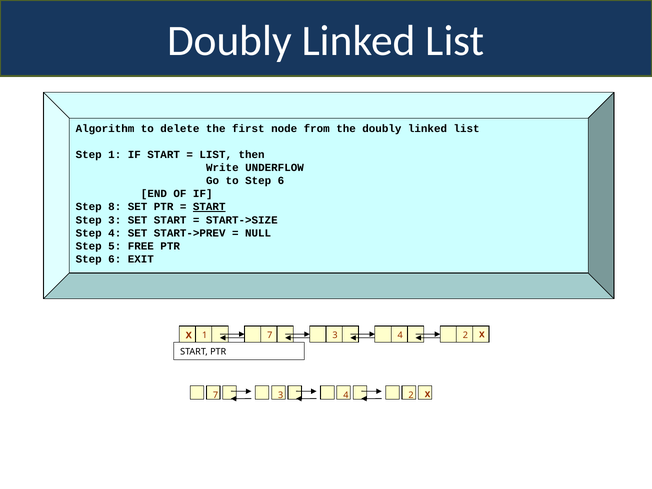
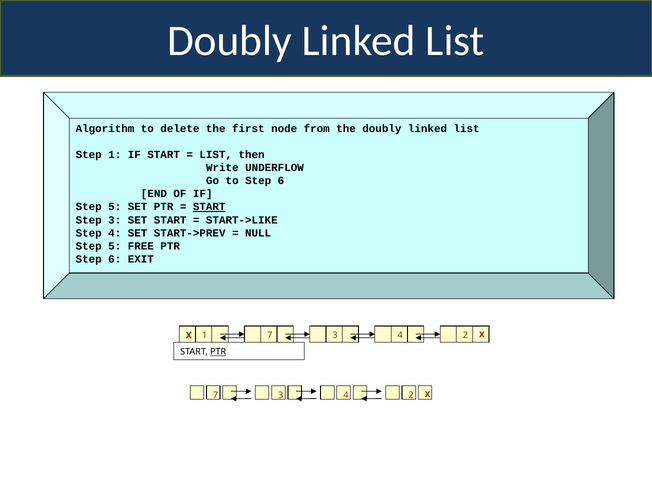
8 at (115, 207): 8 -> 5
START->SIZE: START->SIZE -> START->LIKE
PTR at (218, 352) underline: none -> present
